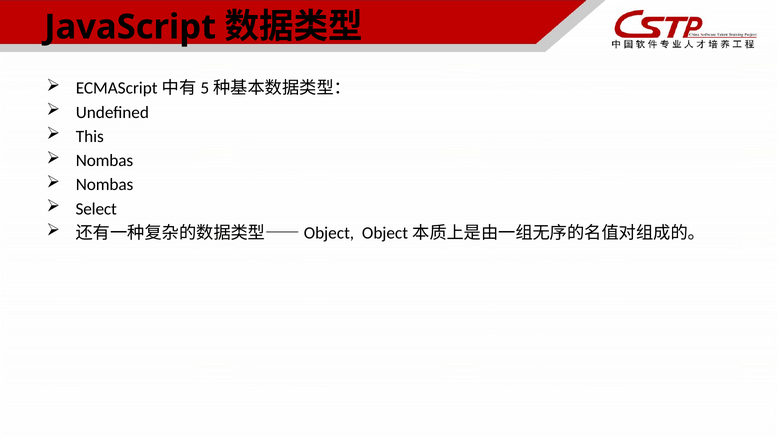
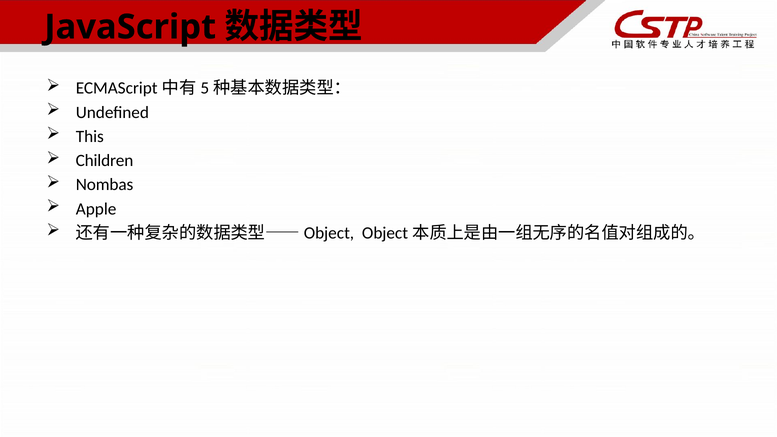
Nombas at (104, 161): Nombas -> Children
Select: Select -> Apple
